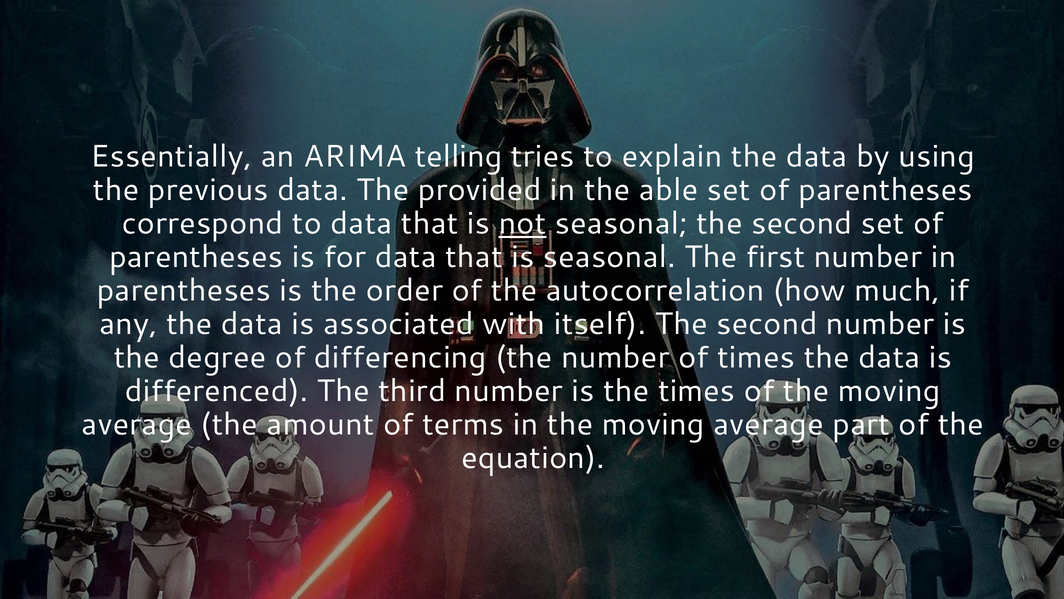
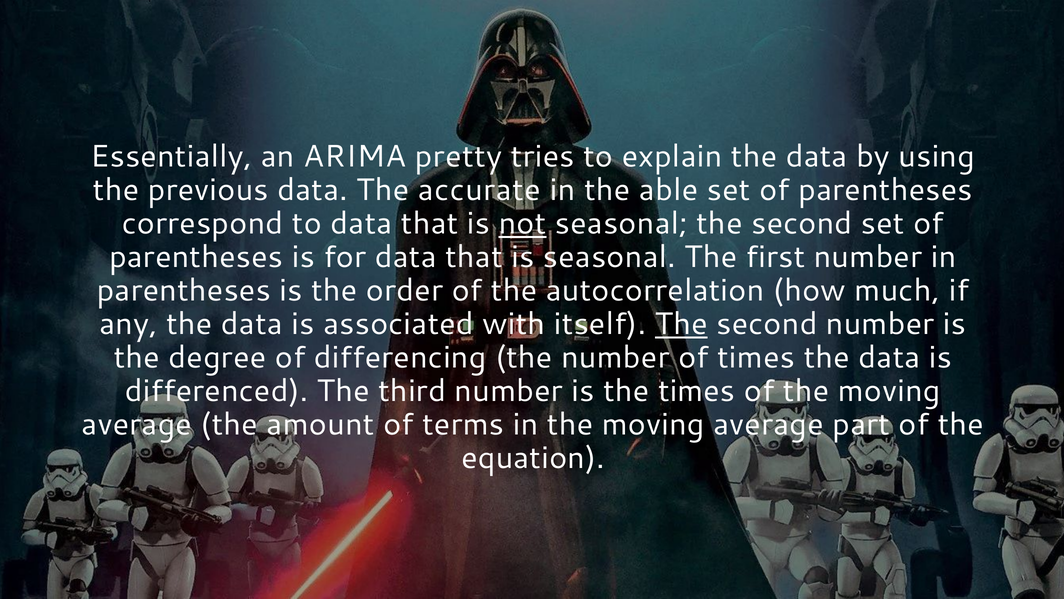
telling: telling -> pretty
provided: provided -> accurate
The at (681, 324) underline: none -> present
